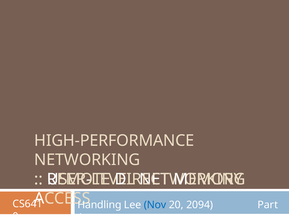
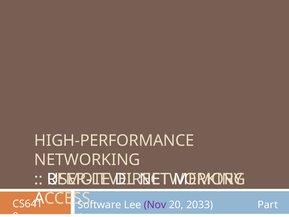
Handling: Handling -> Software
Nov colour: blue -> purple
2094: 2094 -> 2033
